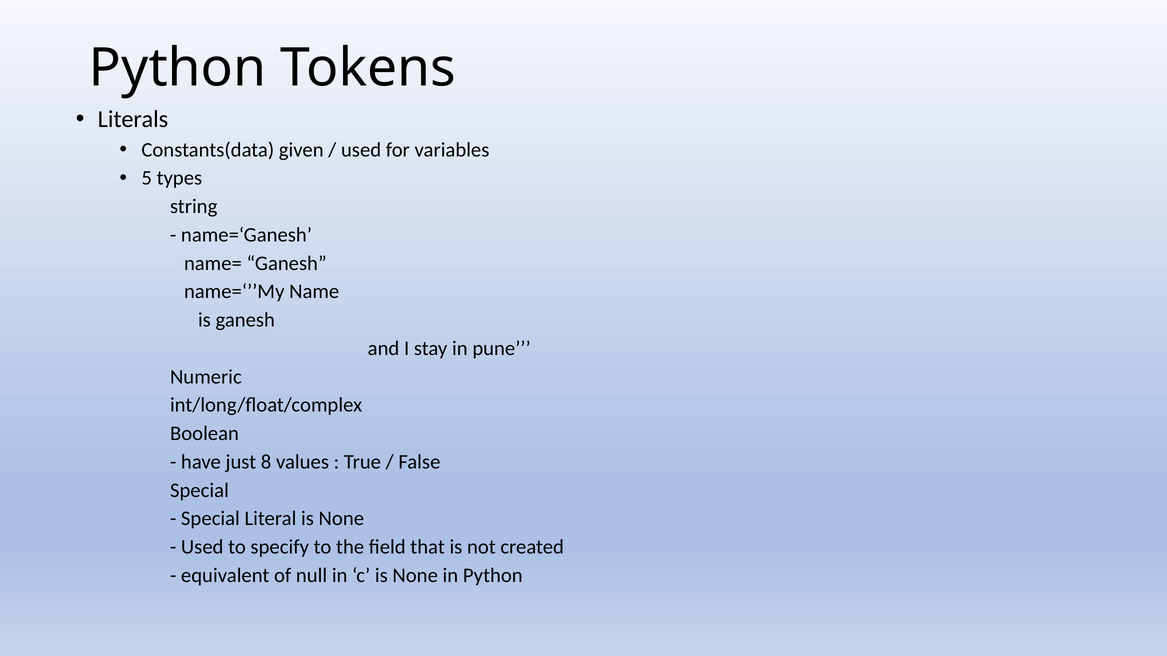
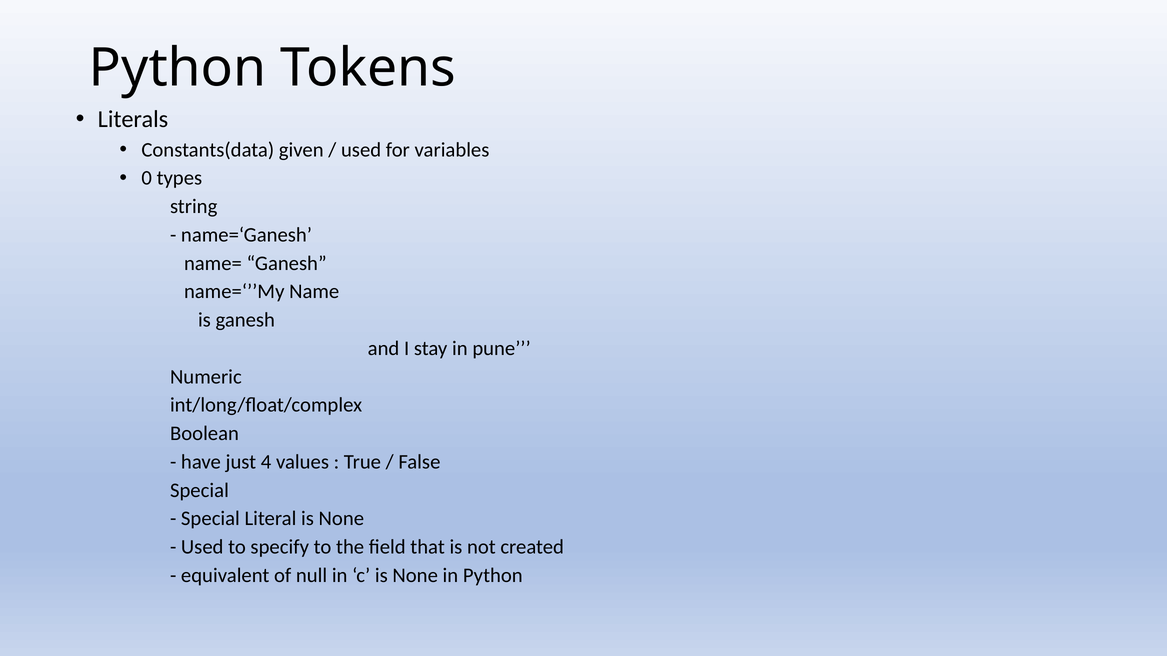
5: 5 -> 0
8: 8 -> 4
